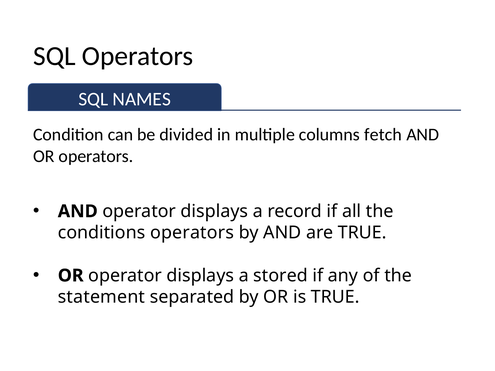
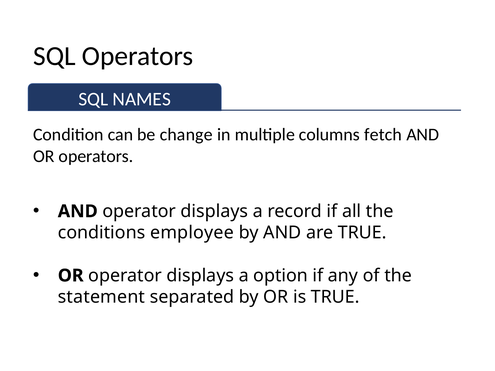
divided: divided -> change
conditions operators: operators -> employee
stored: stored -> option
